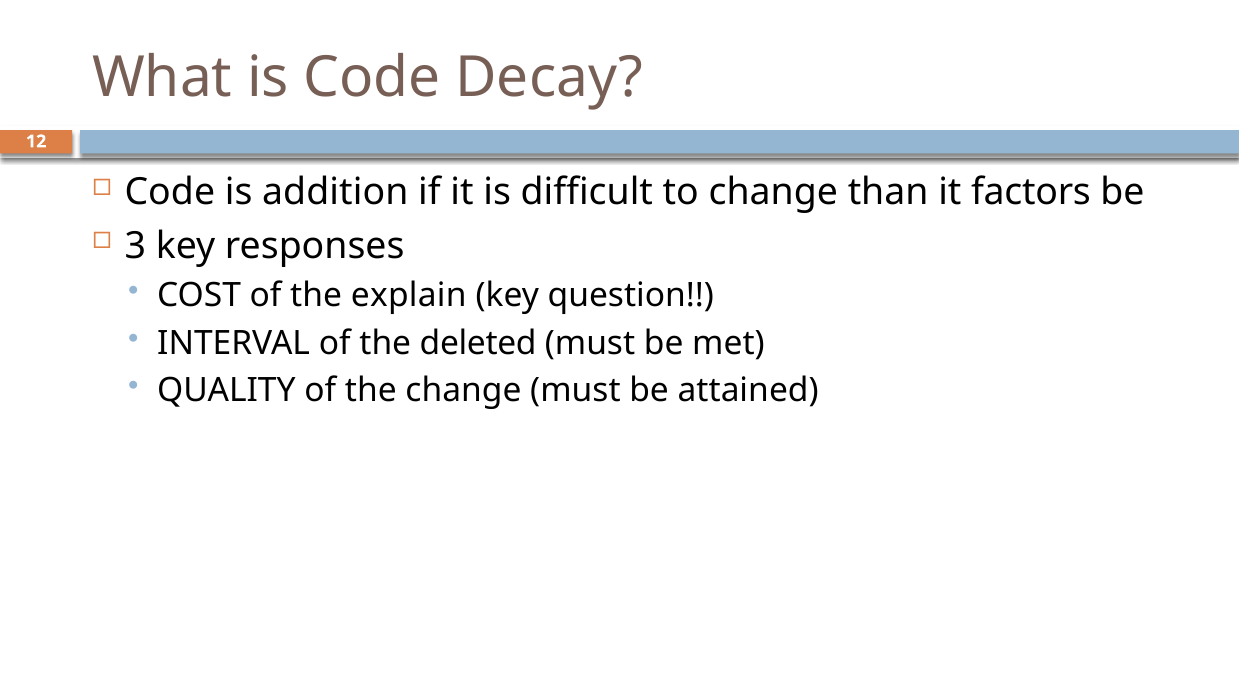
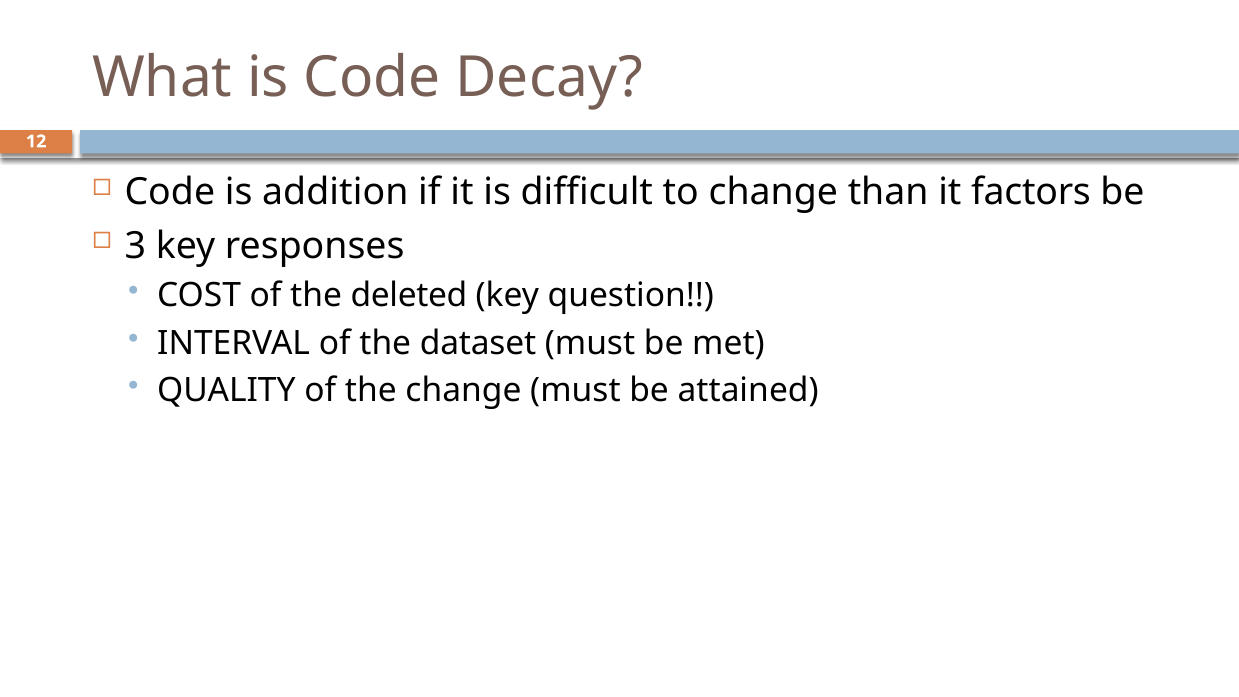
explain: explain -> deleted
deleted: deleted -> dataset
